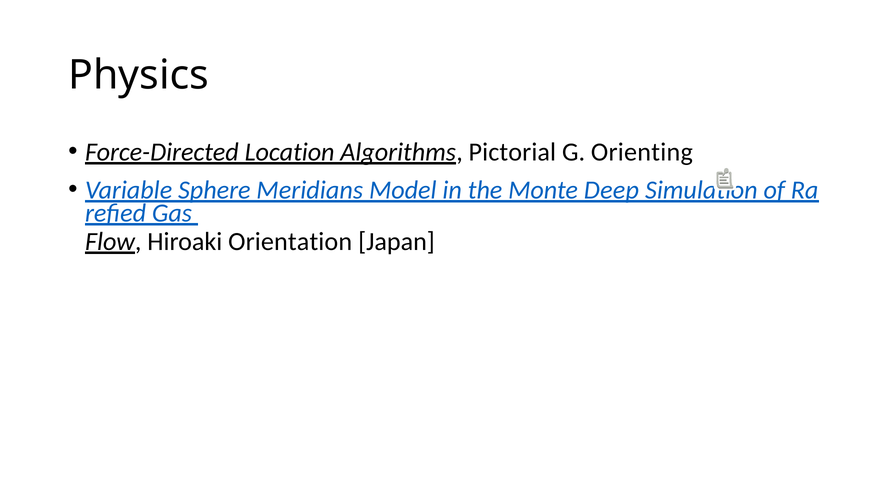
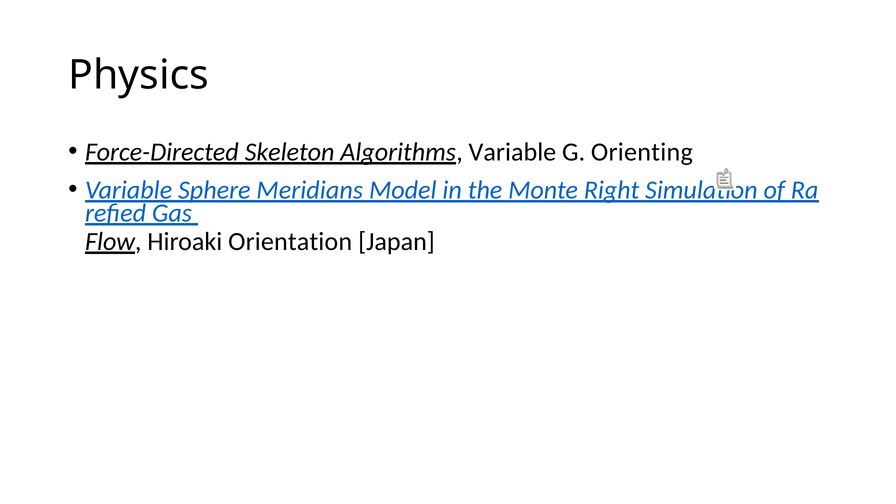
Location: Location -> Skeleton
Algorithms Pictorial: Pictorial -> Variable
Deep: Deep -> Right
